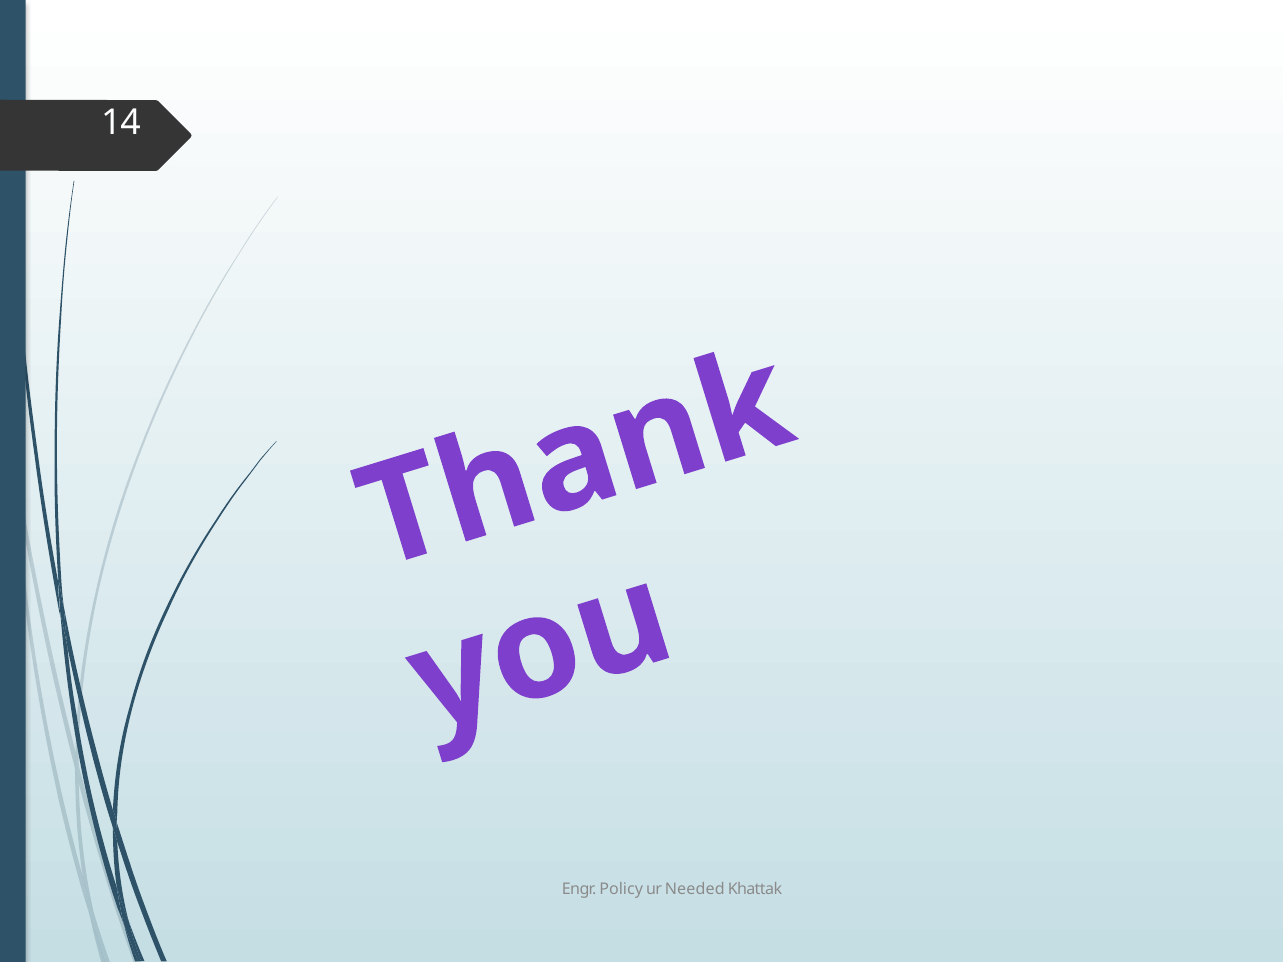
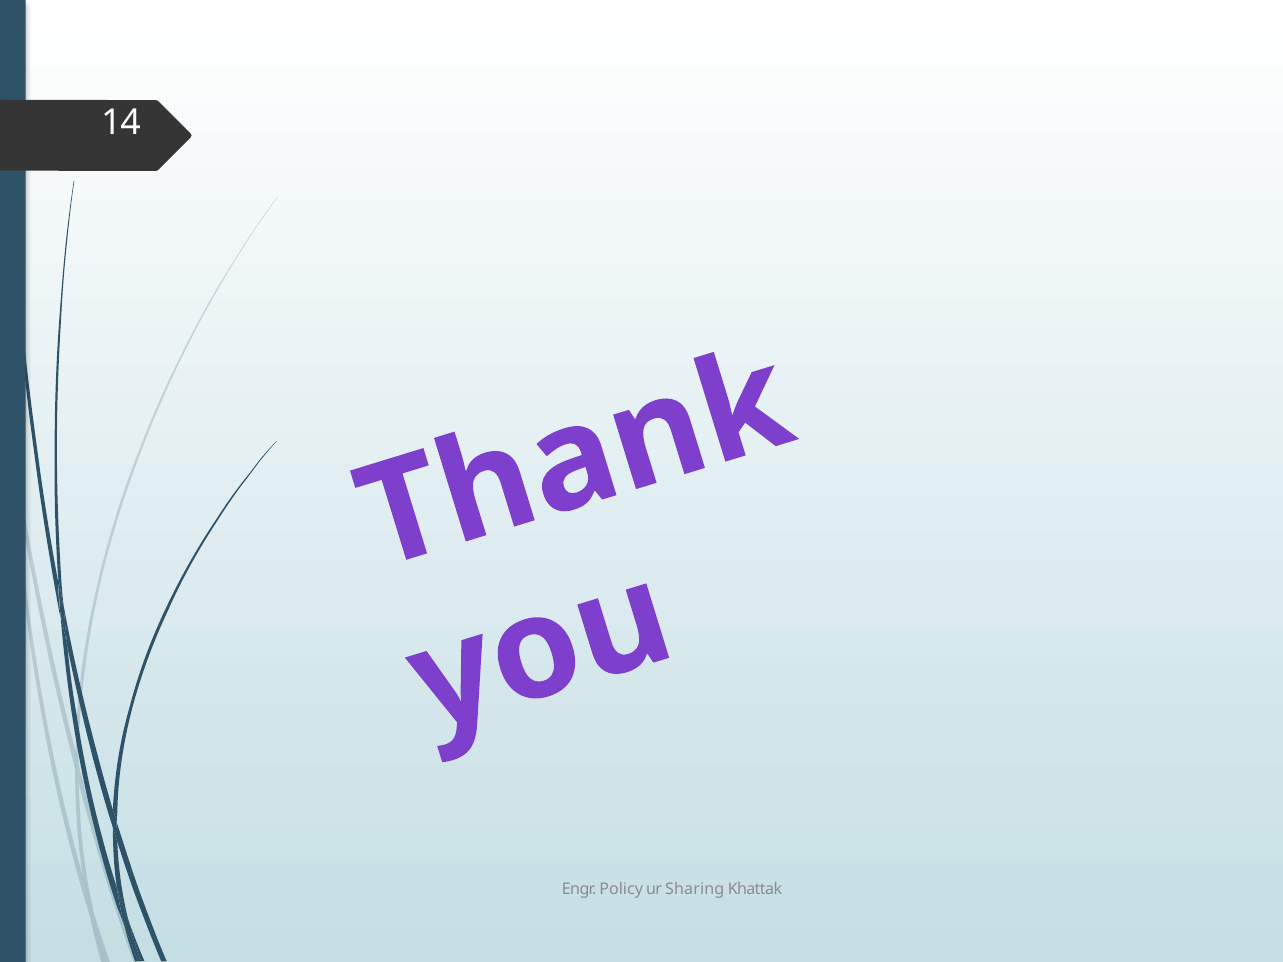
Needed: Needed -> Sharing
